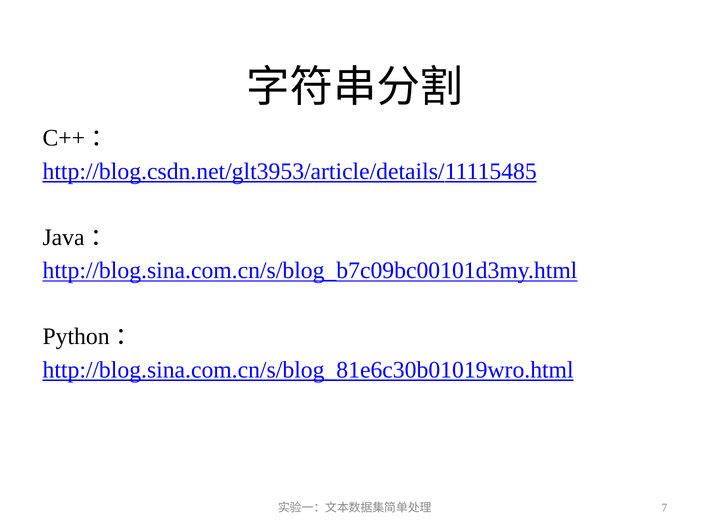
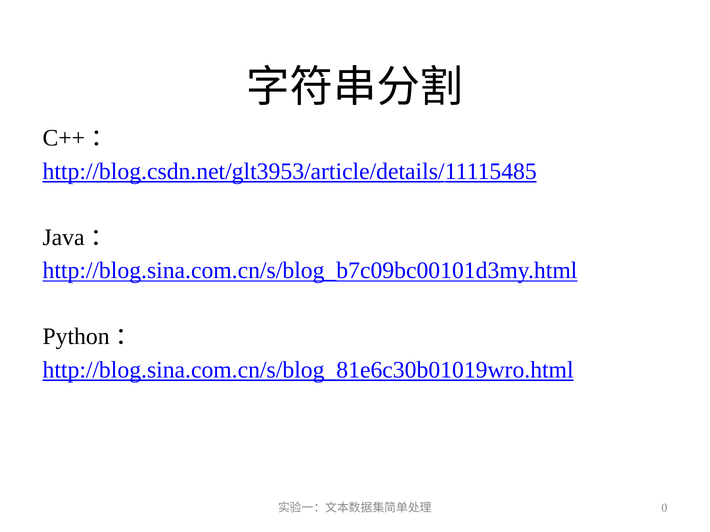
7: 7 -> 0
